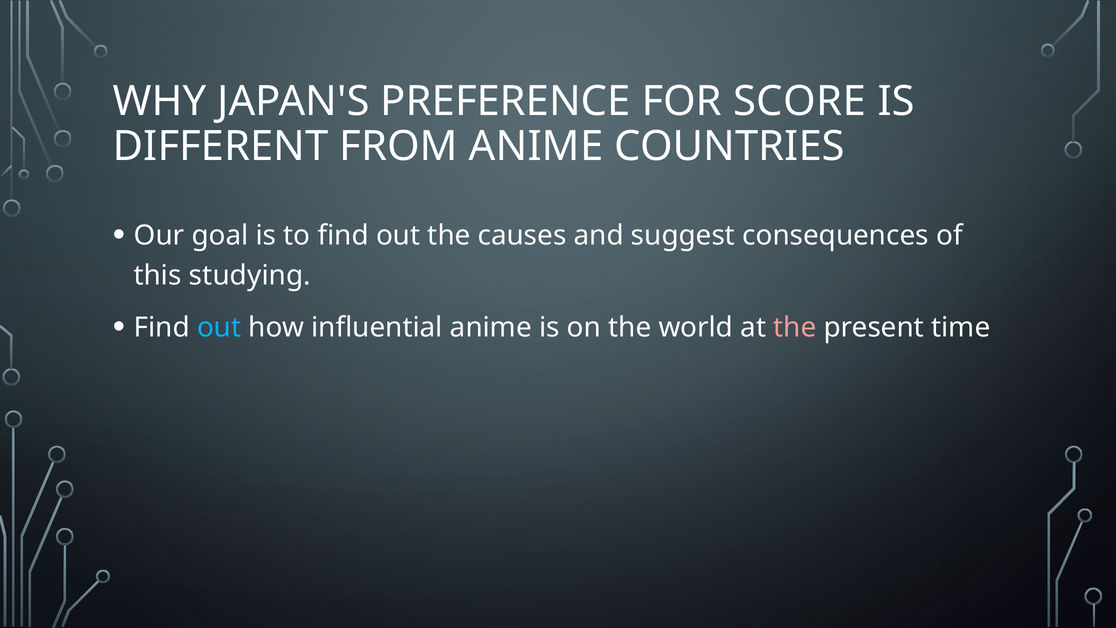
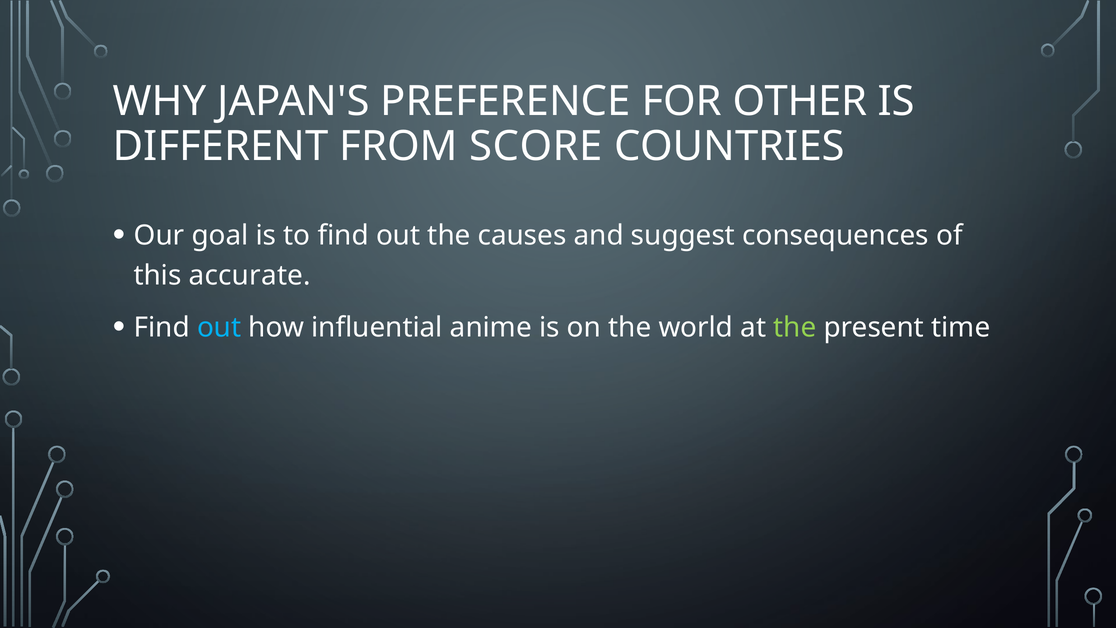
SCORE: SCORE -> OTHER
FROM ANIME: ANIME -> SCORE
studying: studying -> accurate
the at (795, 327) colour: pink -> light green
